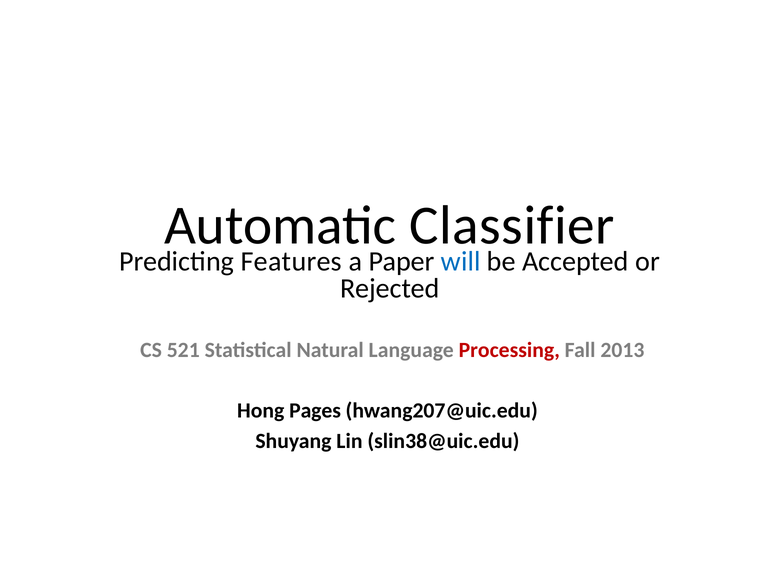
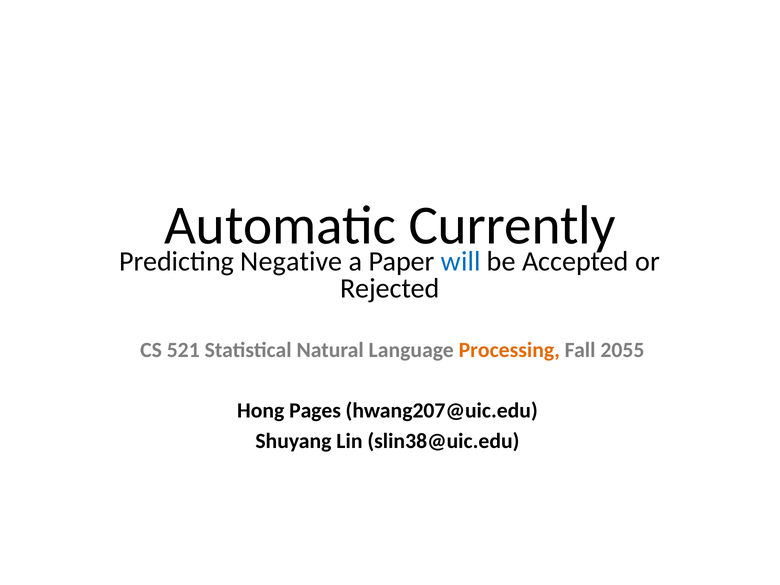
Classifier: Classifier -> Currently
Features: Features -> Negative
Processing colour: red -> orange
2013: 2013 -> 2055
